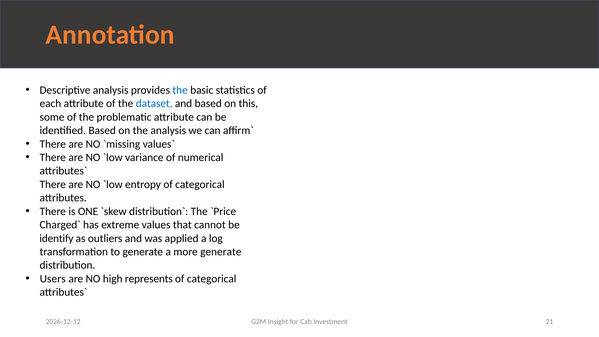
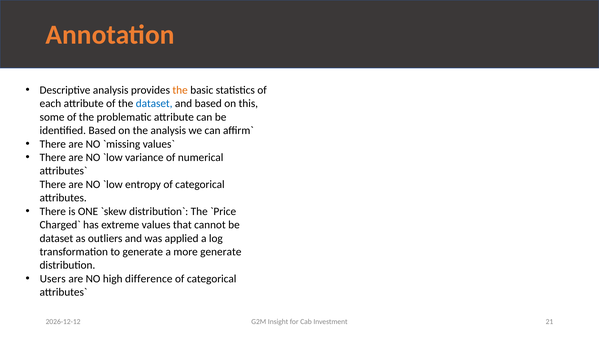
the at (180, 90) colour: blue -> orange
identify at (56, 238): identify -> dataset
represents: represents -> difference
